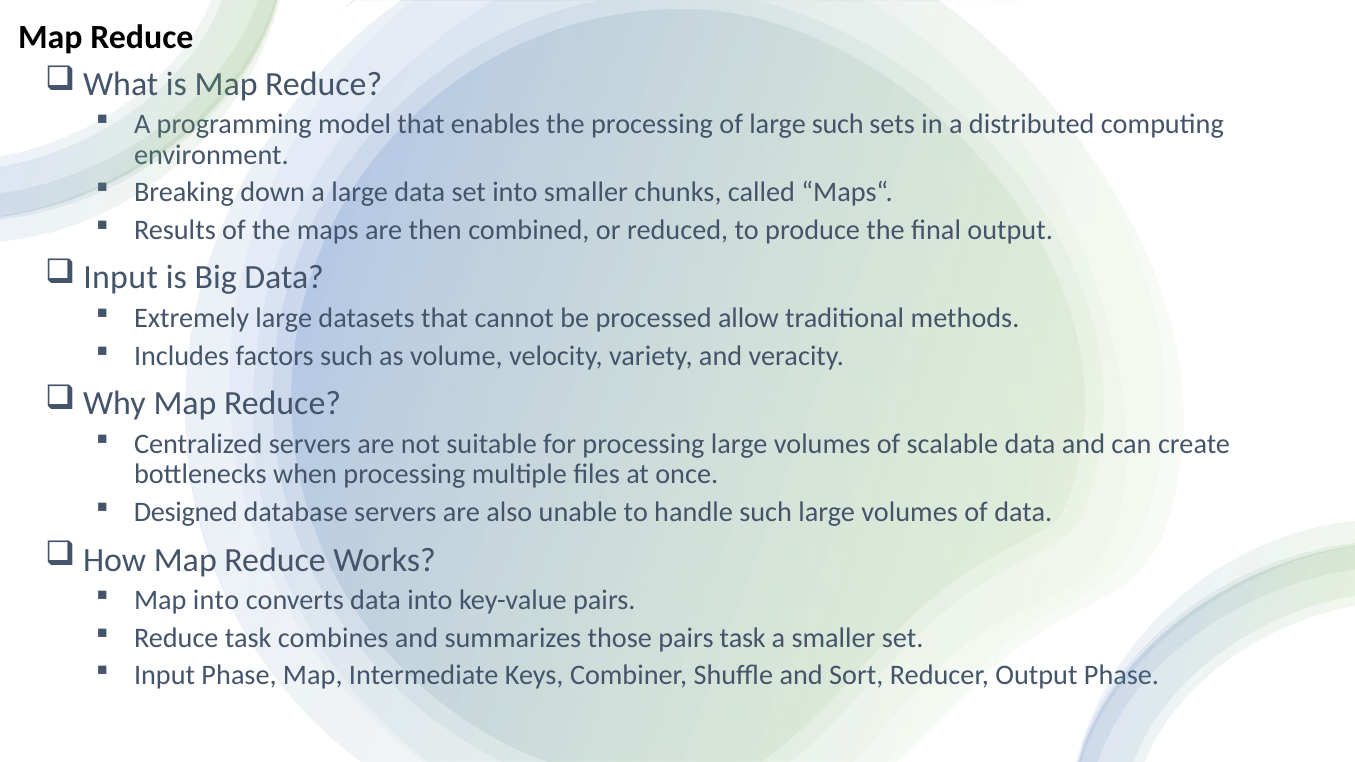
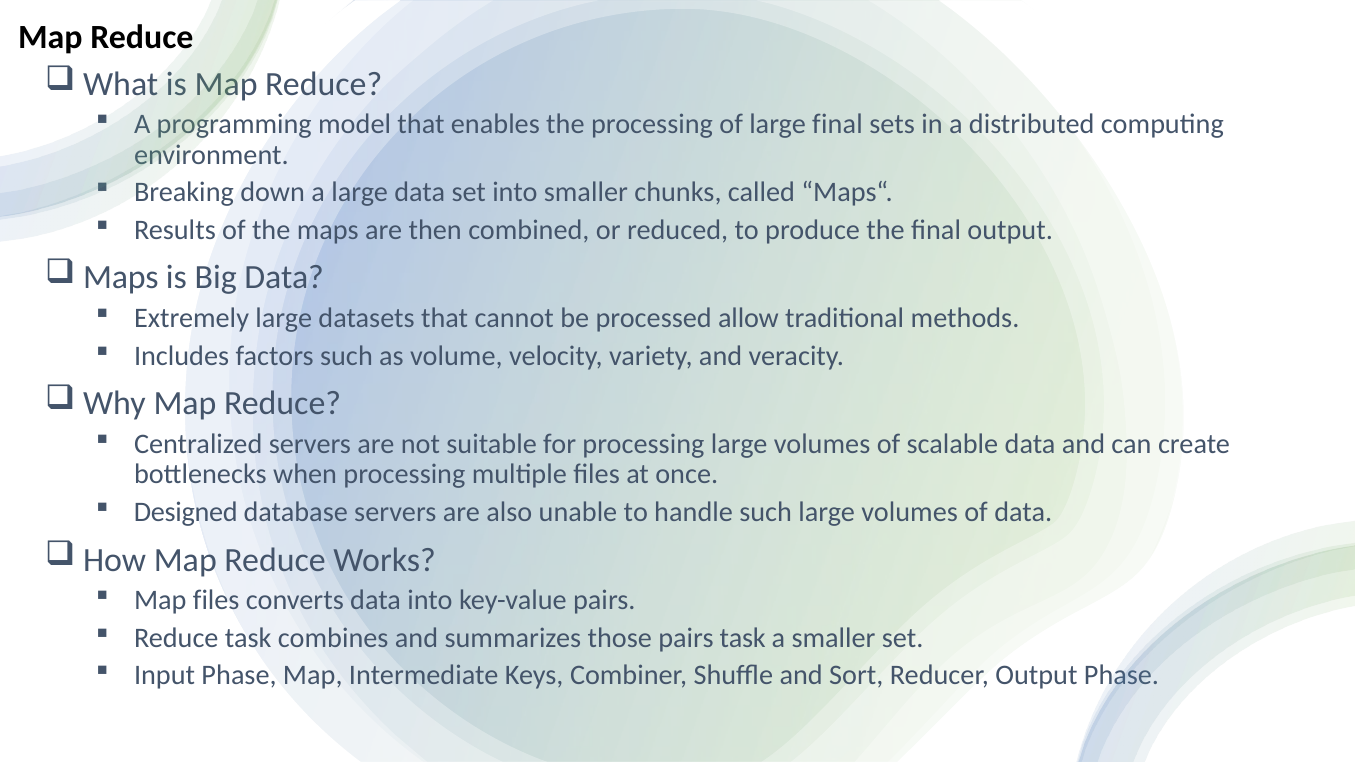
large such: such -> final
Input at (121, 278): Input -> Maps
Map into: into -> files
